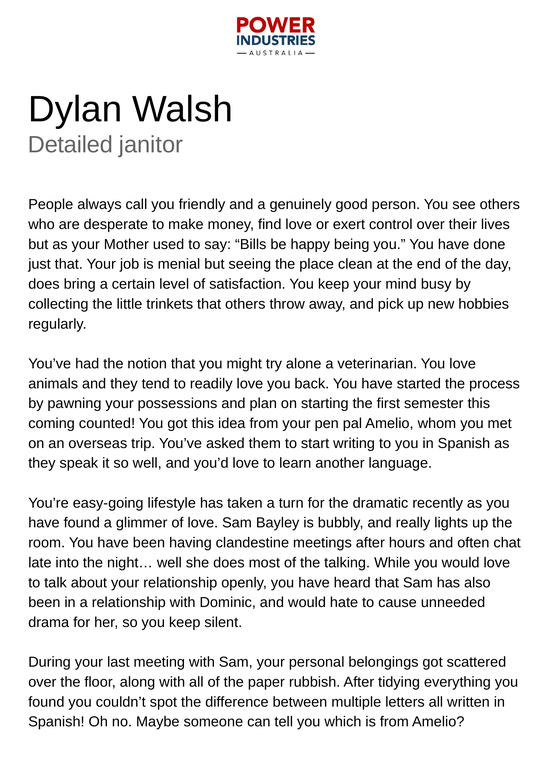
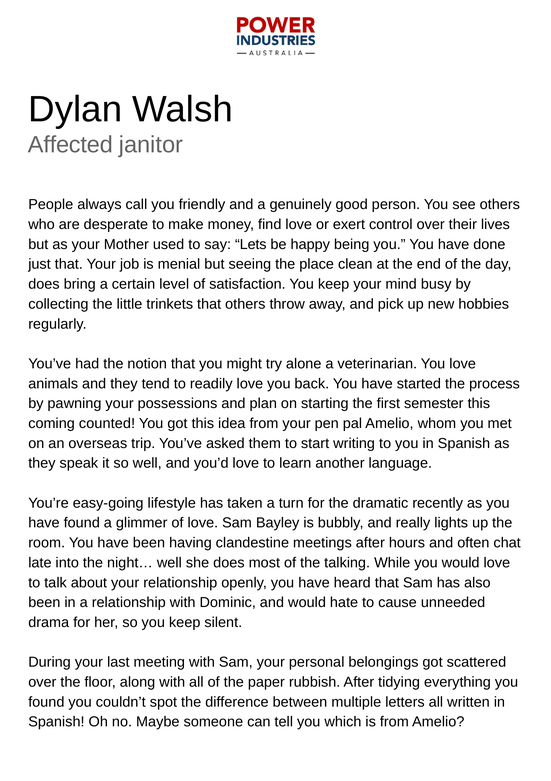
Detailed: Detailed -> Affected
Bills: Bills -> Lets
